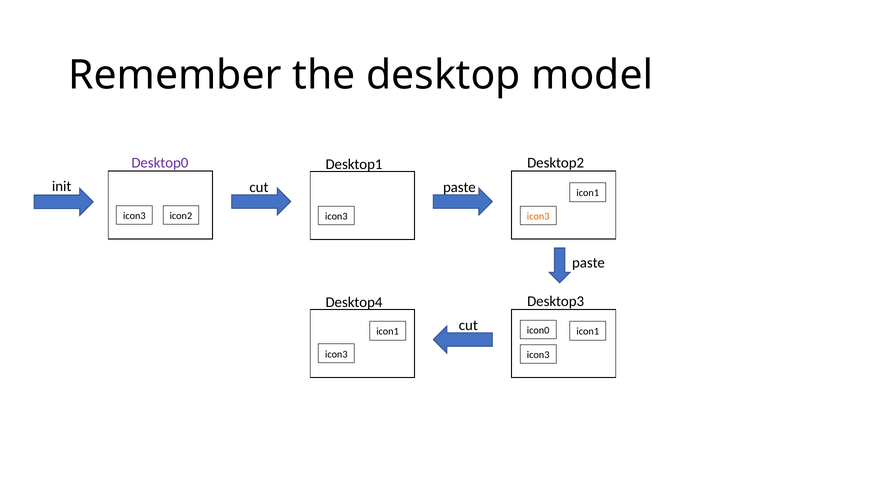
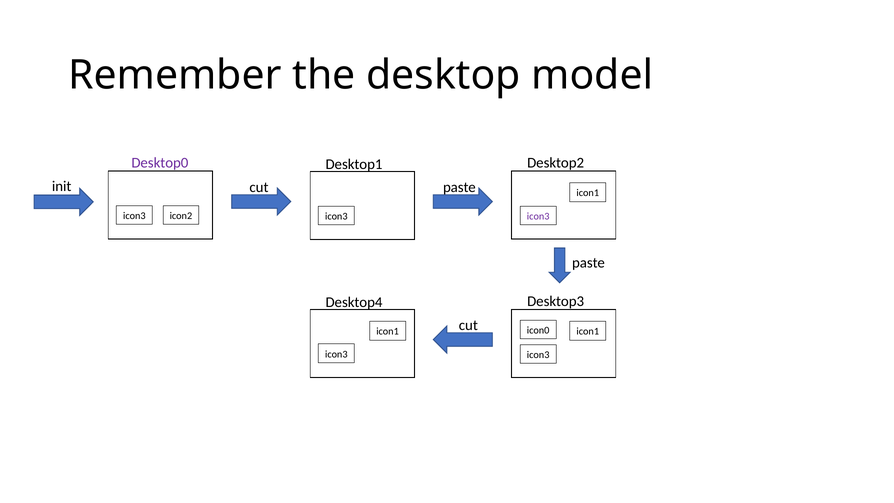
icon3 at (538, 216) colour: orange -> purple
